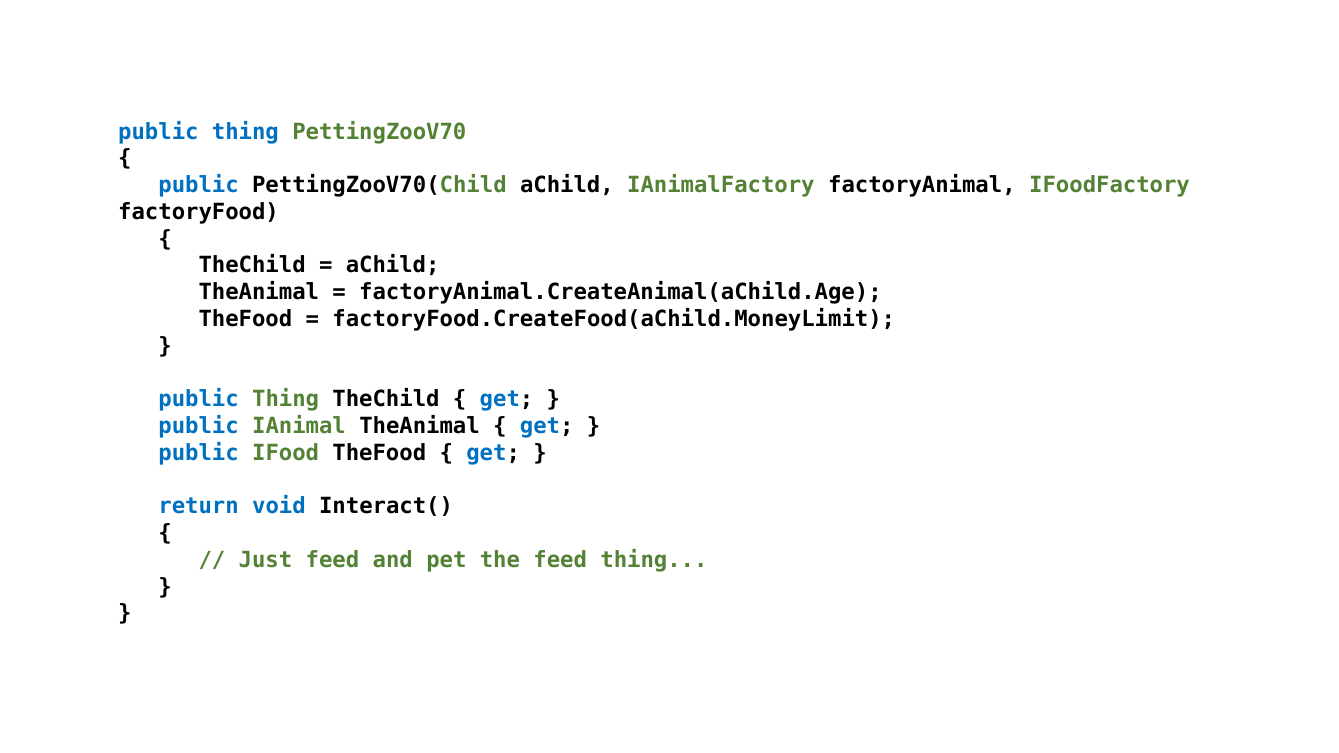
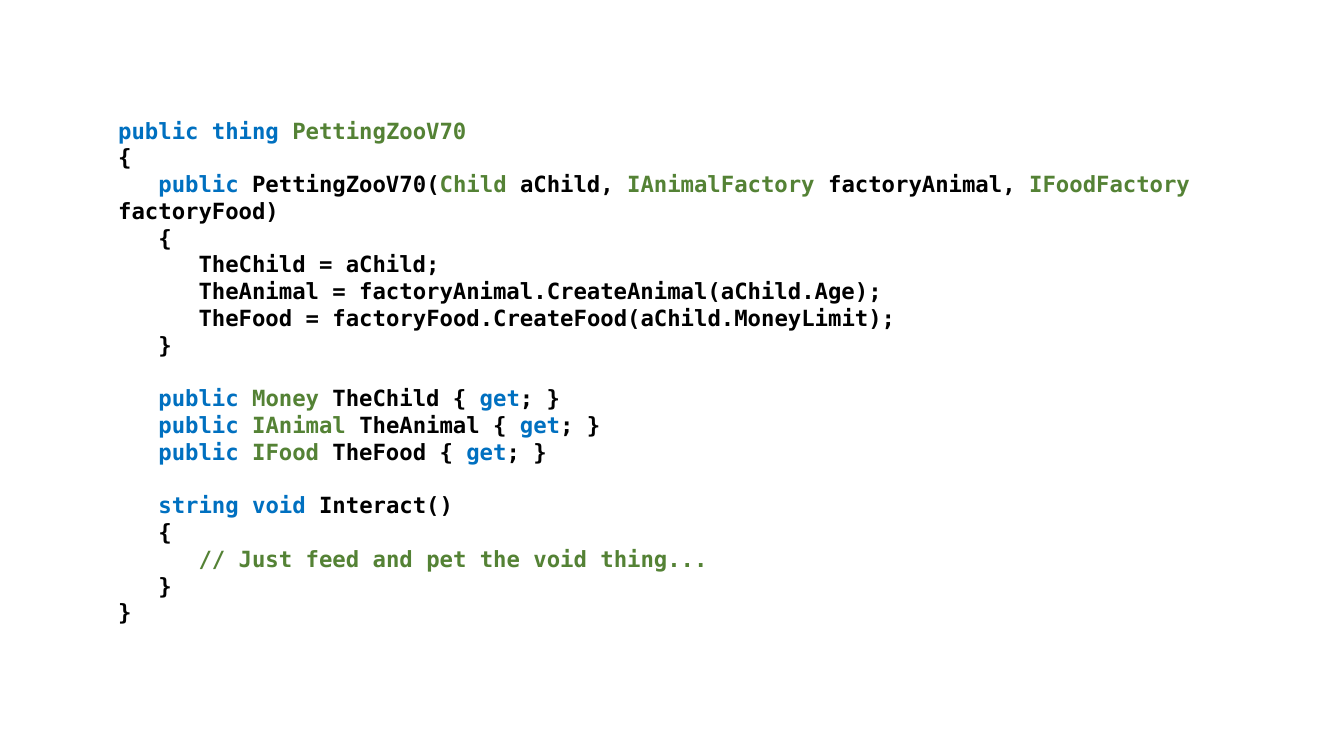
Thing at (286, 399): Thing -> Money
return: return -> string
the feed: feed -> void
